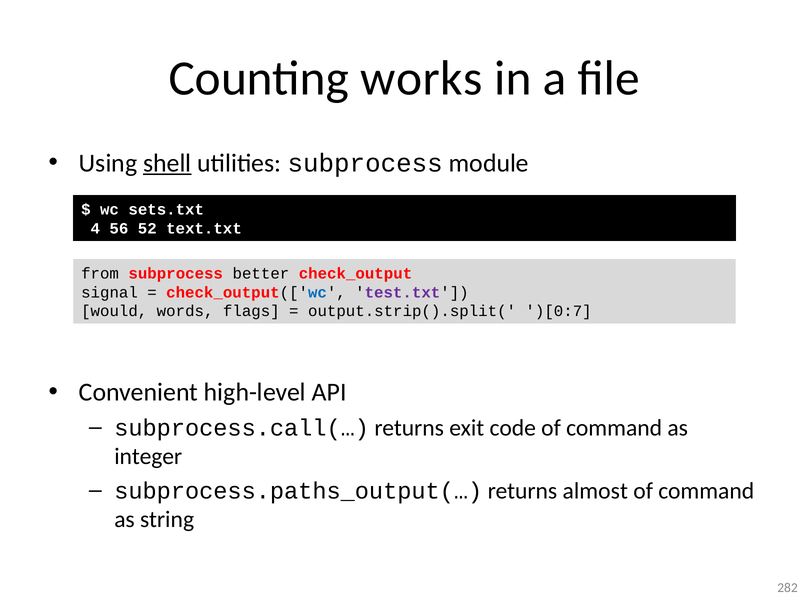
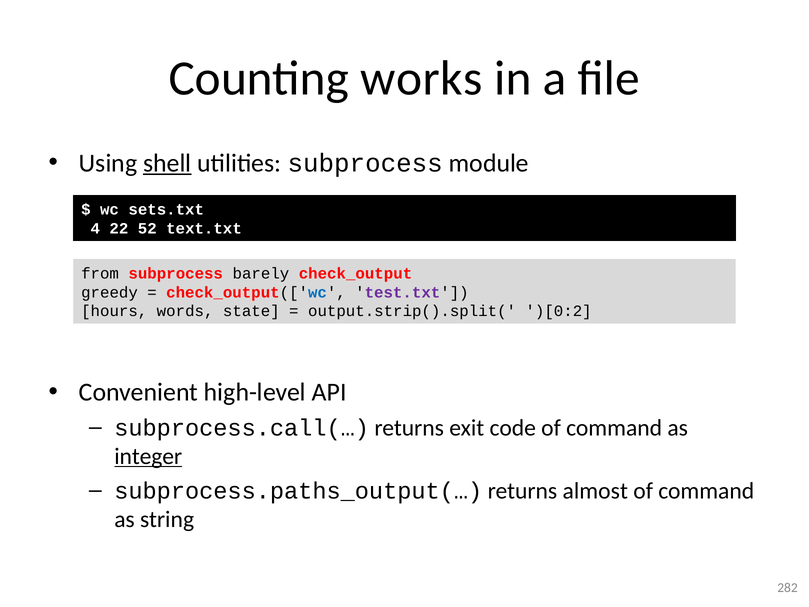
56: 56 -> 22
better: better -> barely
signal: signal -> greedy
would: would -> hours
flags: flags -> state
)[0:7: )[0:7 -> )[0:2
integer underline: none -> present
